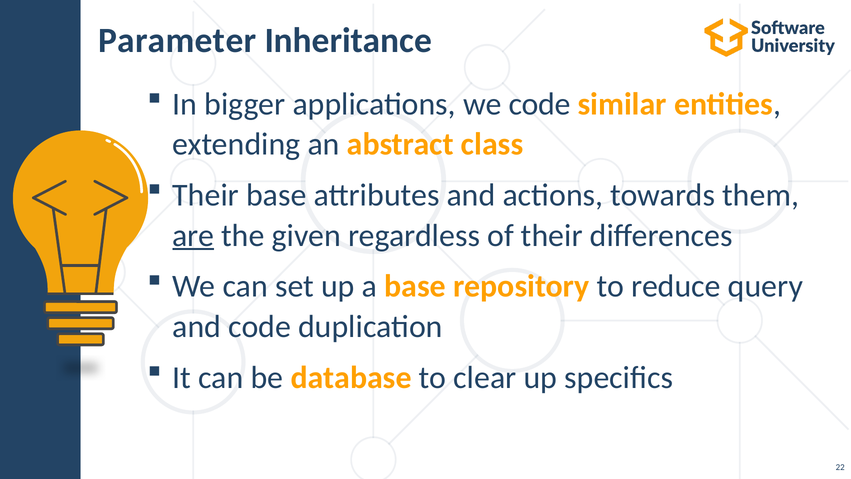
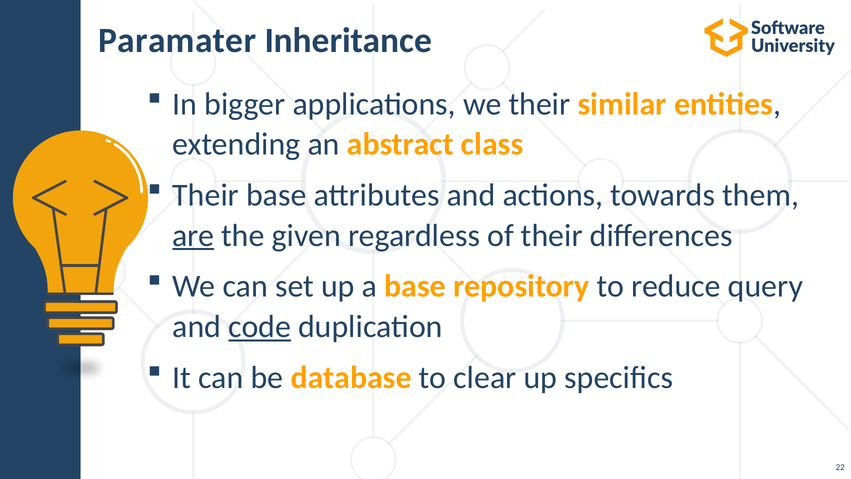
Parameter: Parameter -> Paramater
we code: code -> their
code at (260, 326) underline: none -> present
